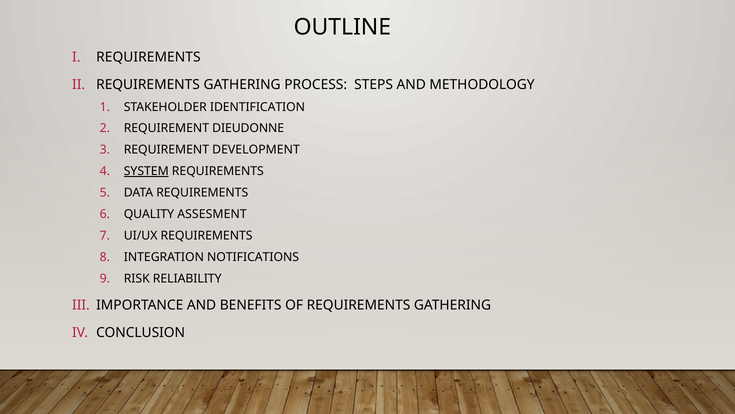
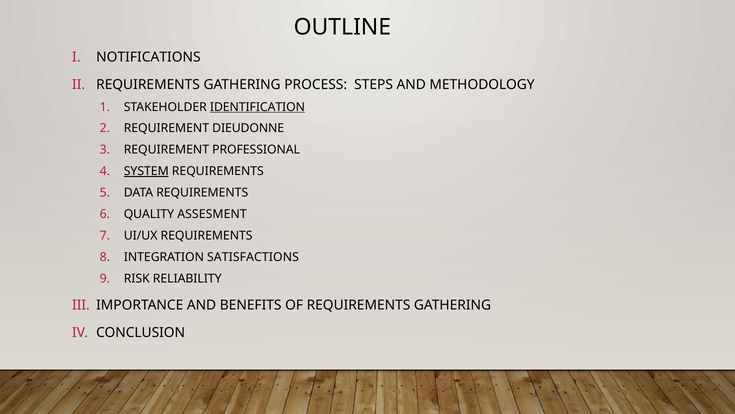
REQUIREMENTS at (148, 57): REQUIREMENTS -> NOTIFICATIONS
IDENTIFICATION underline: none -> present
DEVELOPMENT: DEVELOPMENT -> PROFESSIONAL
NOTIFICATIONS: NOTIFICATIONS -> SATISFACTIONS
